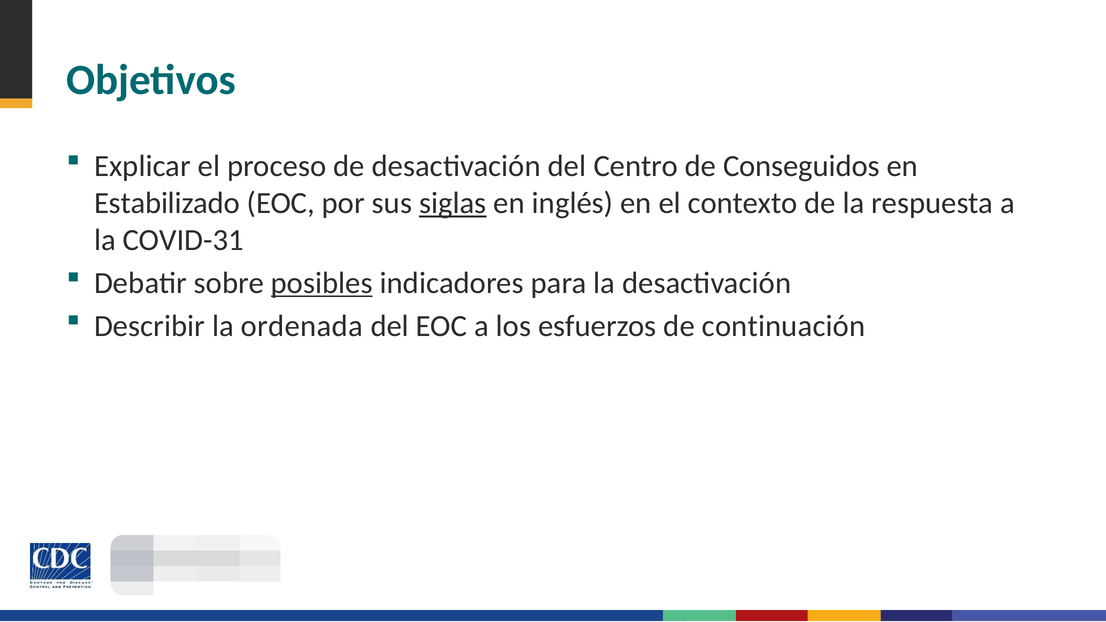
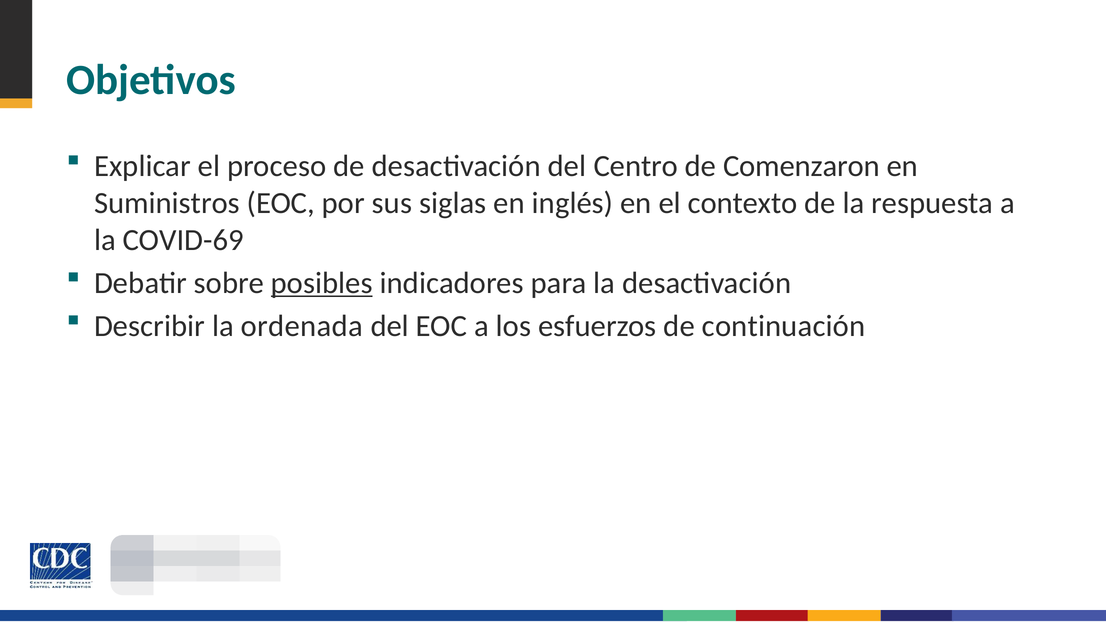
Conseguidos: Conseguidos -> Comenzaron
Estabilizado: Estabilizado -> Suministros
siglas underline: present -> none
COVID-31: COVID-31 -> COVID-69
